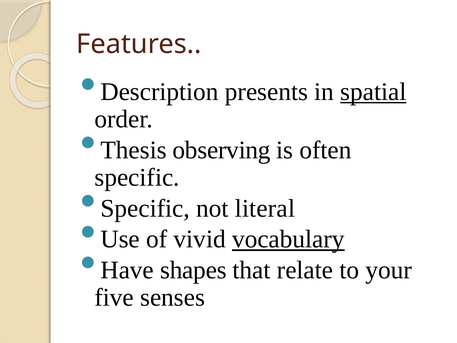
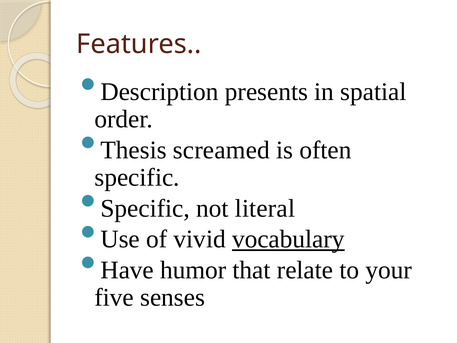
spatial underline: present -> none
observing: observing -> screamed
shapes: shapes -> humor
